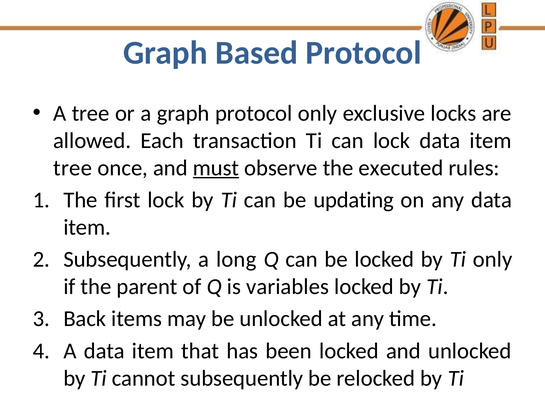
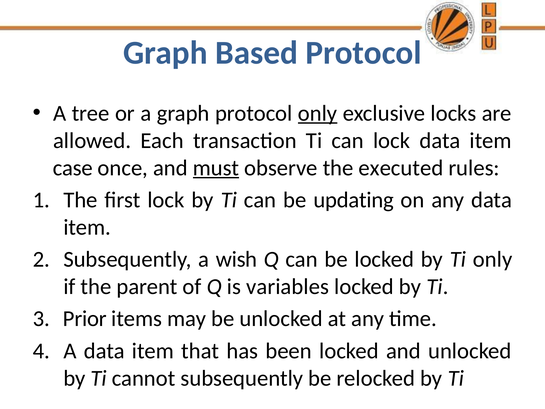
only at (318, 113) underline: none -> present
tree at (73, 168): tree -> case
long: long -> wish
Back: Back -> Prior
